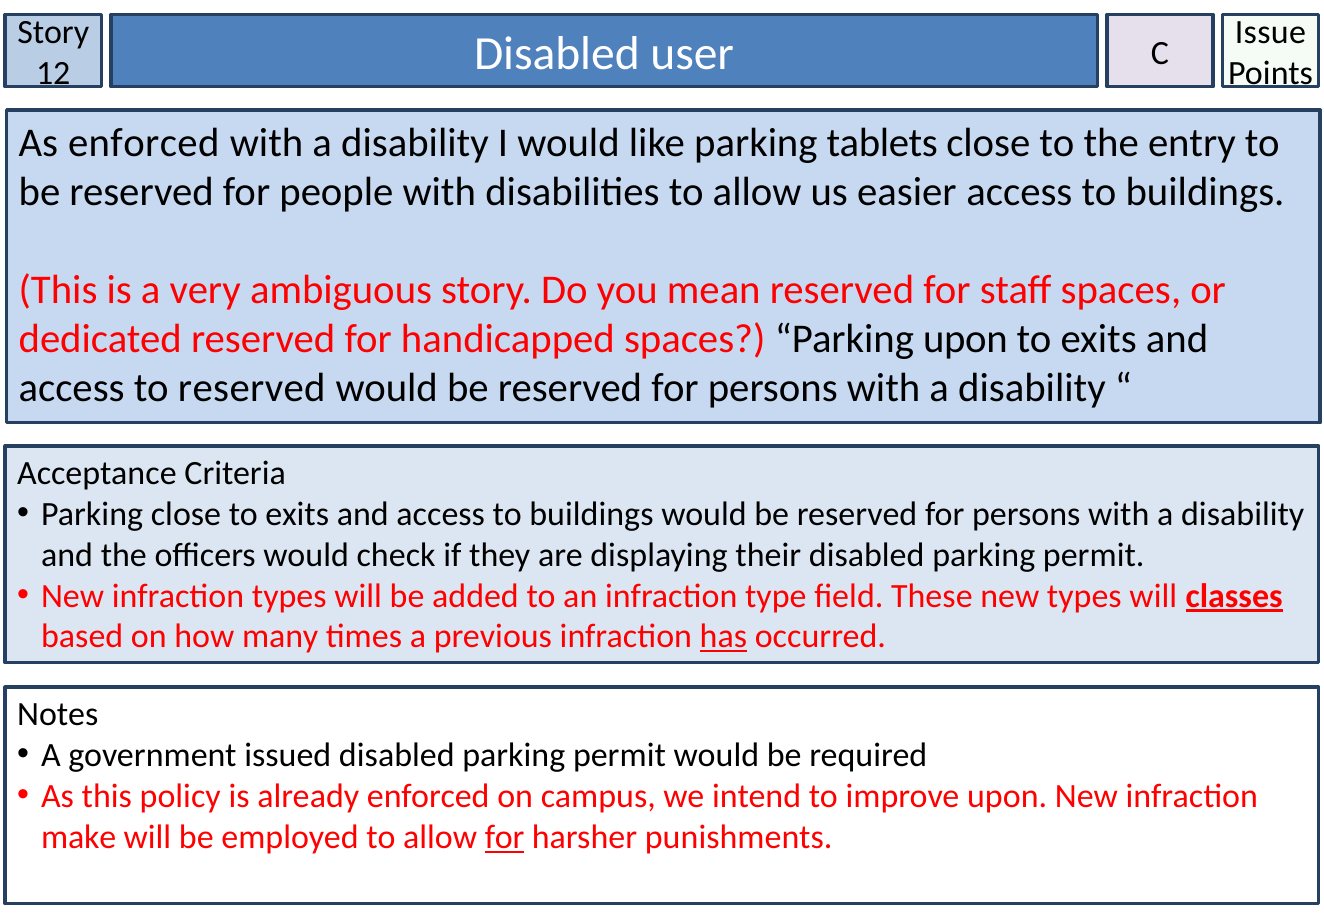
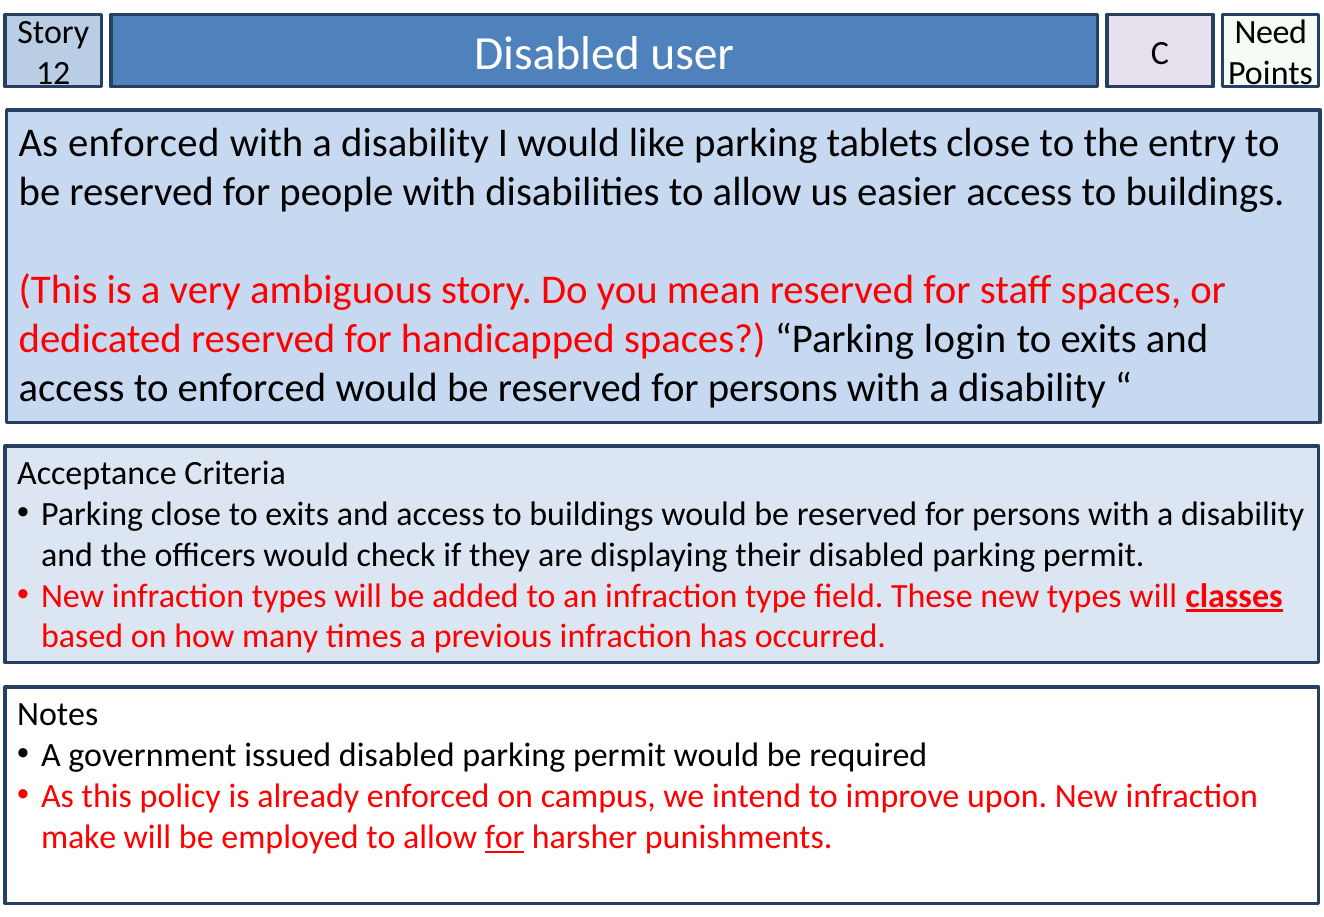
Issue: Issue -> Need
Parking upon: upon -> login
to reserved: reserved -> enforced
has underline: present -> none
